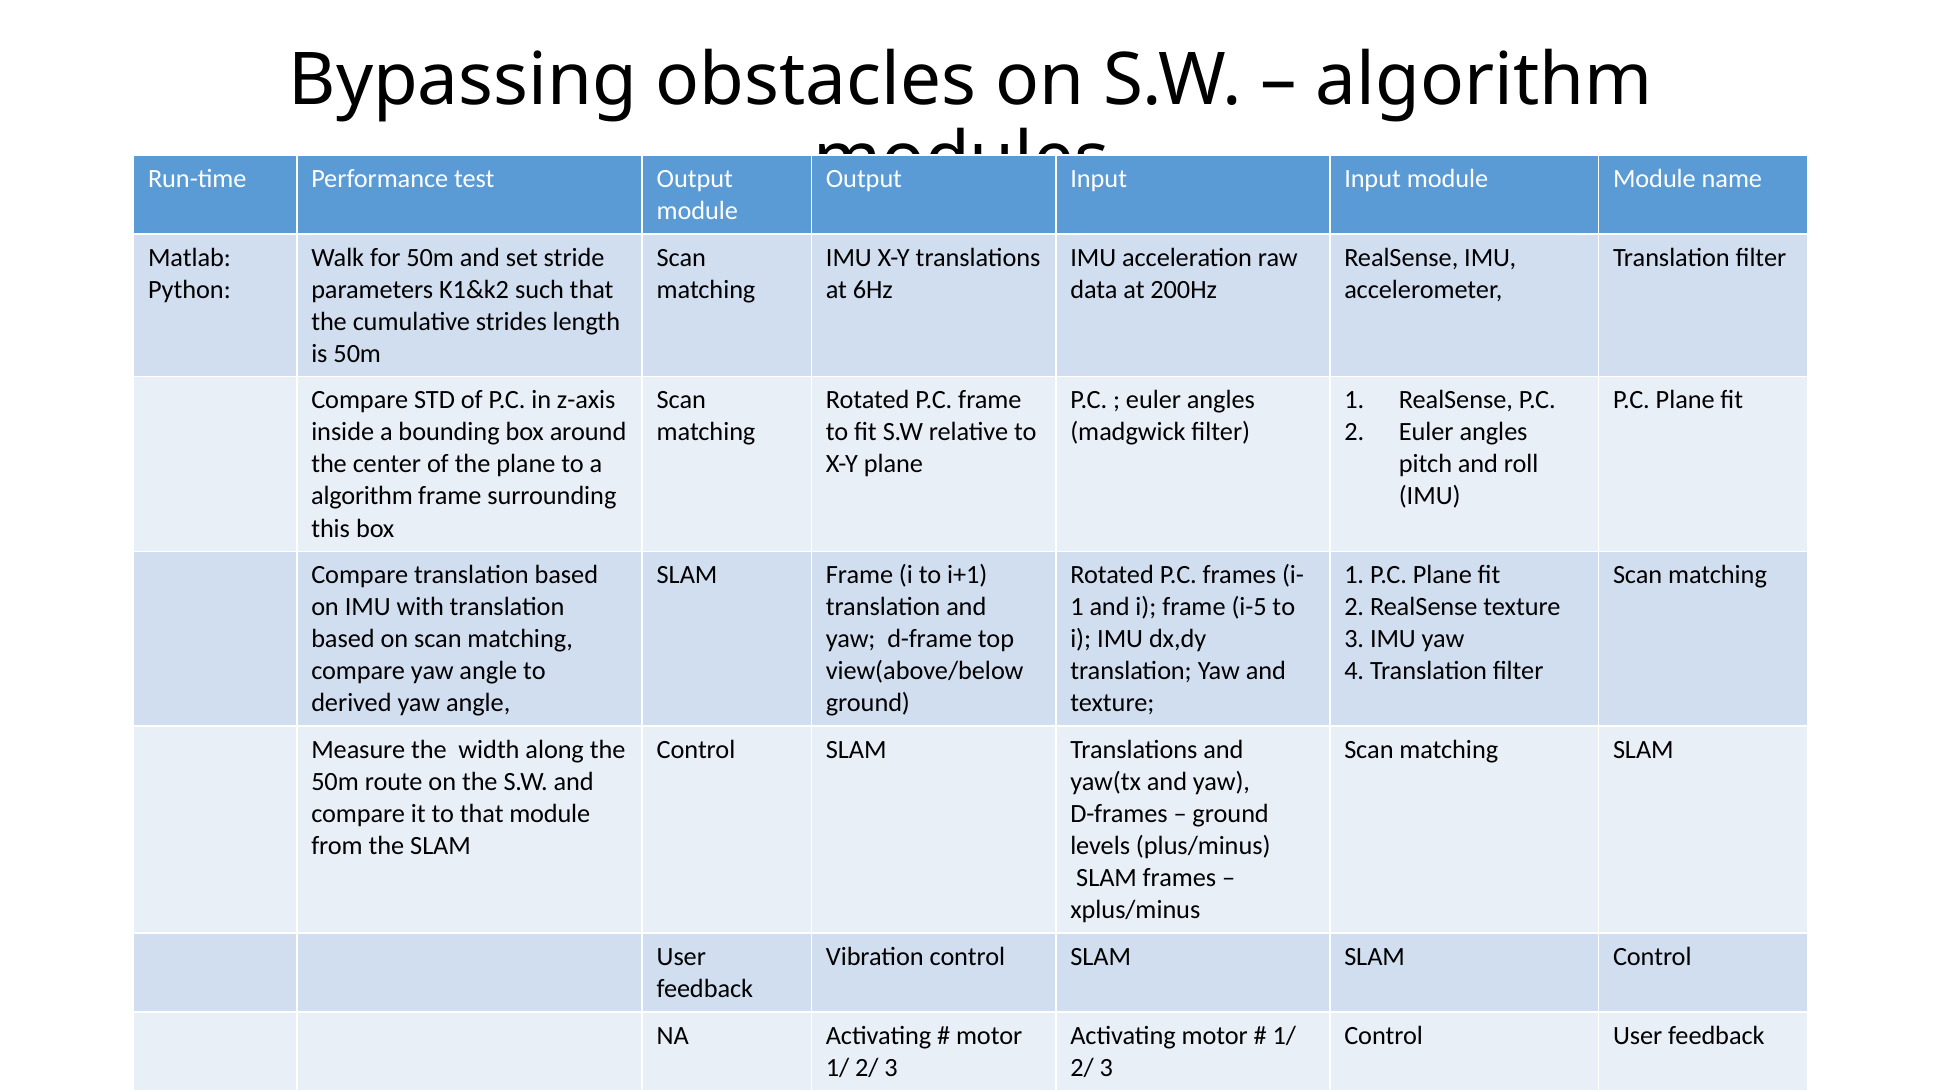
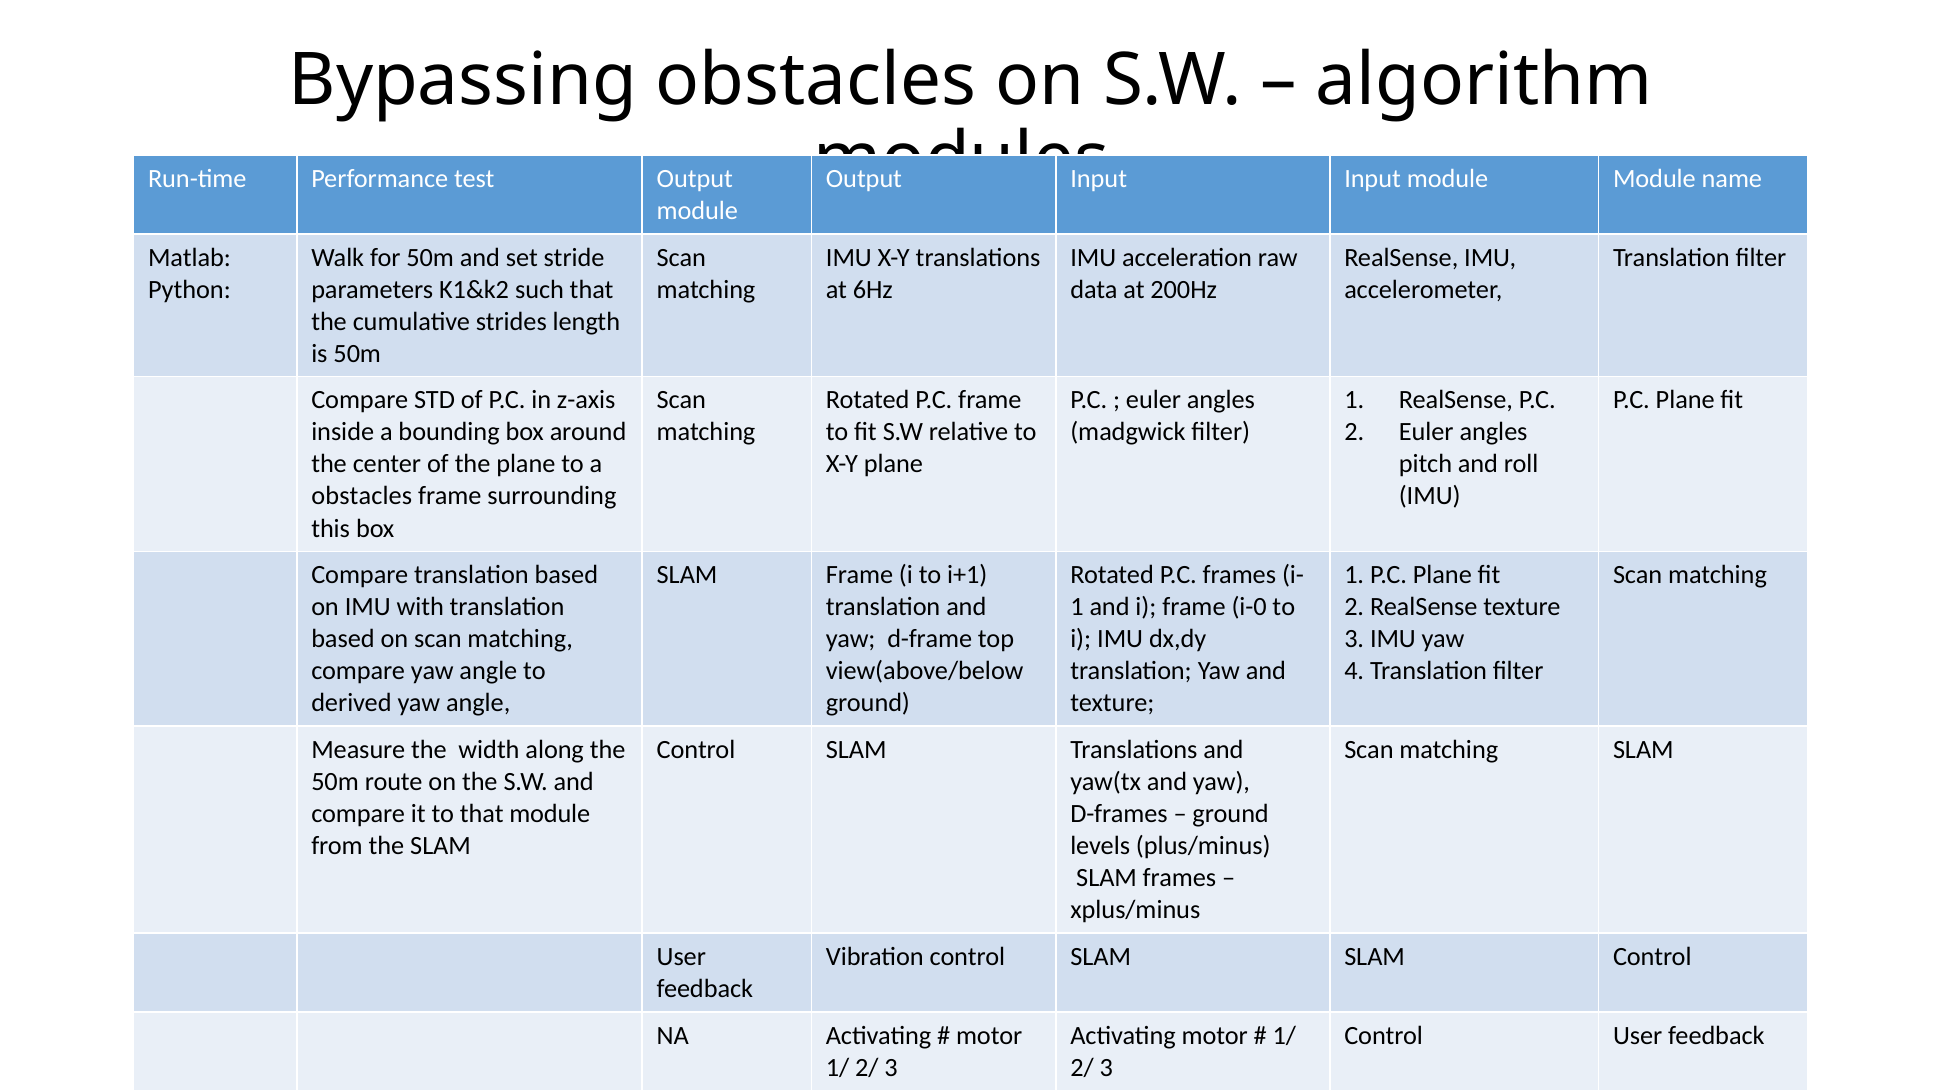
algorithm at (362, 496): algorithm -> obstacles
i-5: i-5 -> i-0
